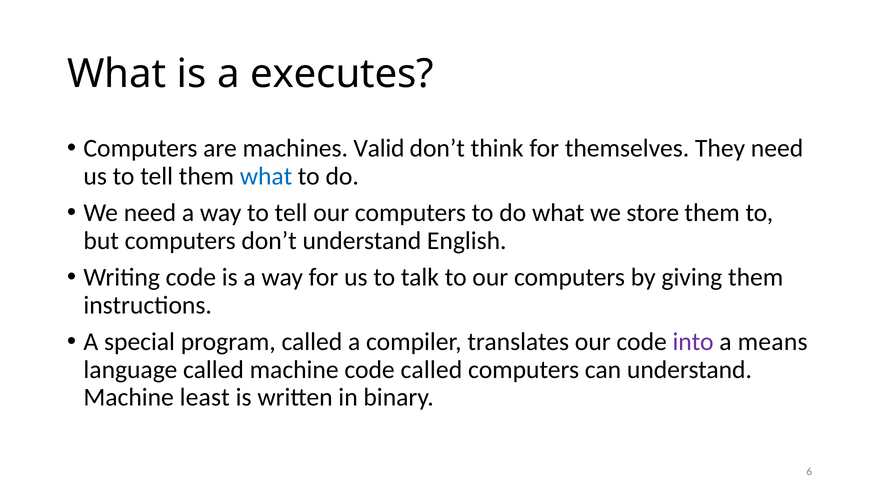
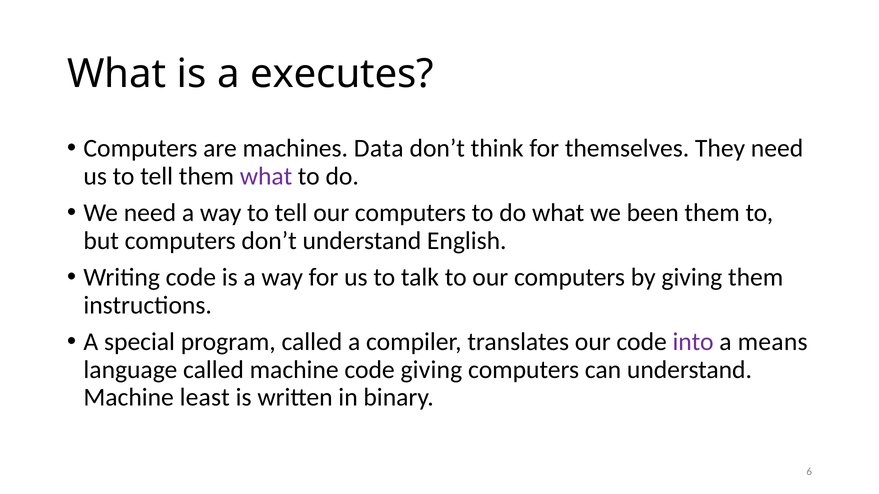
Valid: Valid -> Data
what at (266, 176) colour: blue -> purple
store: store -> been
code called: called -> giving
